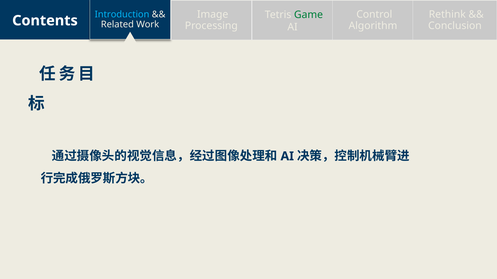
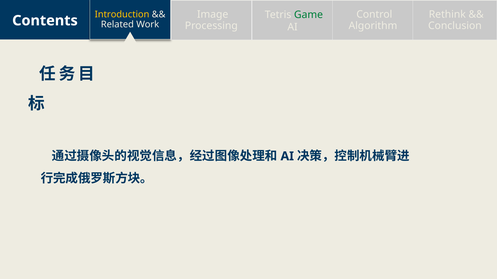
Introduction colour: light blue -> yellow
